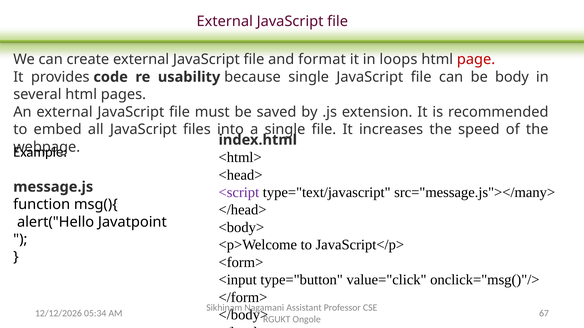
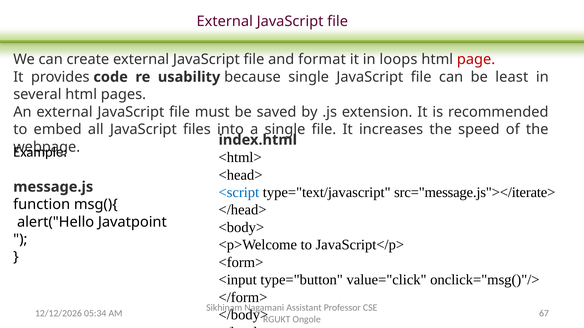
body: body -> least
<script colour: purple -> blue
src="message.js"></many>: src="message.js"></many> -> src="message.js"></iterate>
